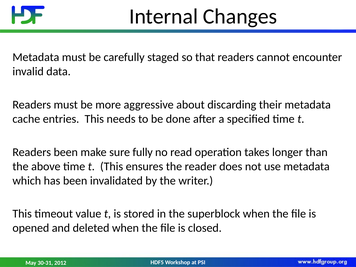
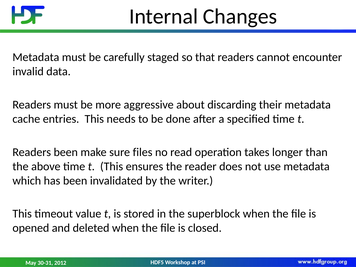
fully: fully -> files
